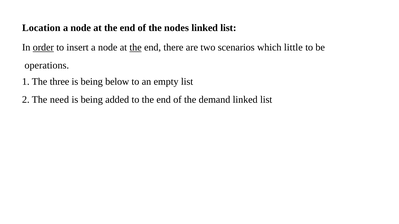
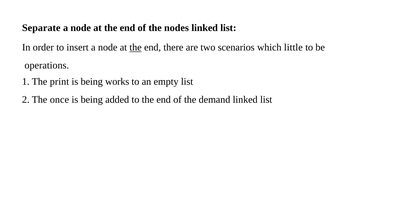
Location: Location -> Separate
order underline: present -> none
three: three -> print
below: below -> works
need: need -> once
